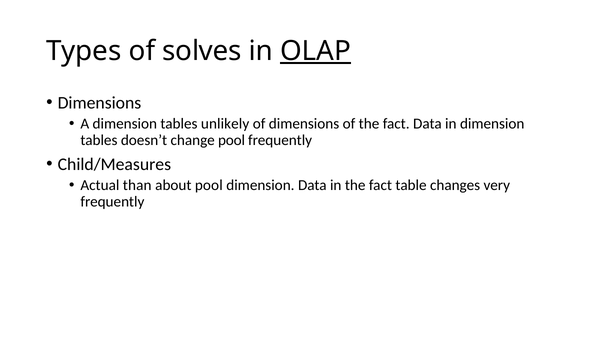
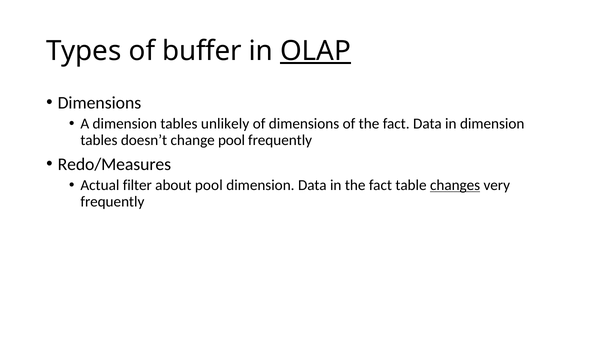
solves: solves -> buffer
Child/Measures: Child/Measures -> Redo/Measures
than: than -> filter
changes underline: none -> present
